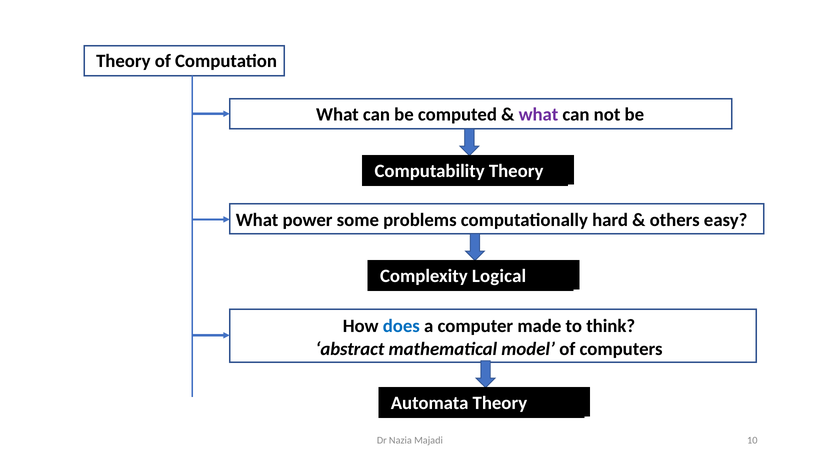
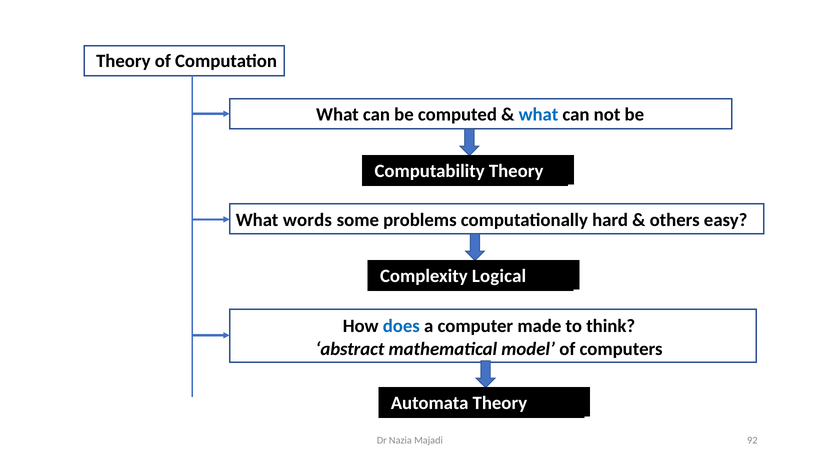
what at (538, 114) colour: purple -> blue
power: power -> words
10: 10 -> 92
